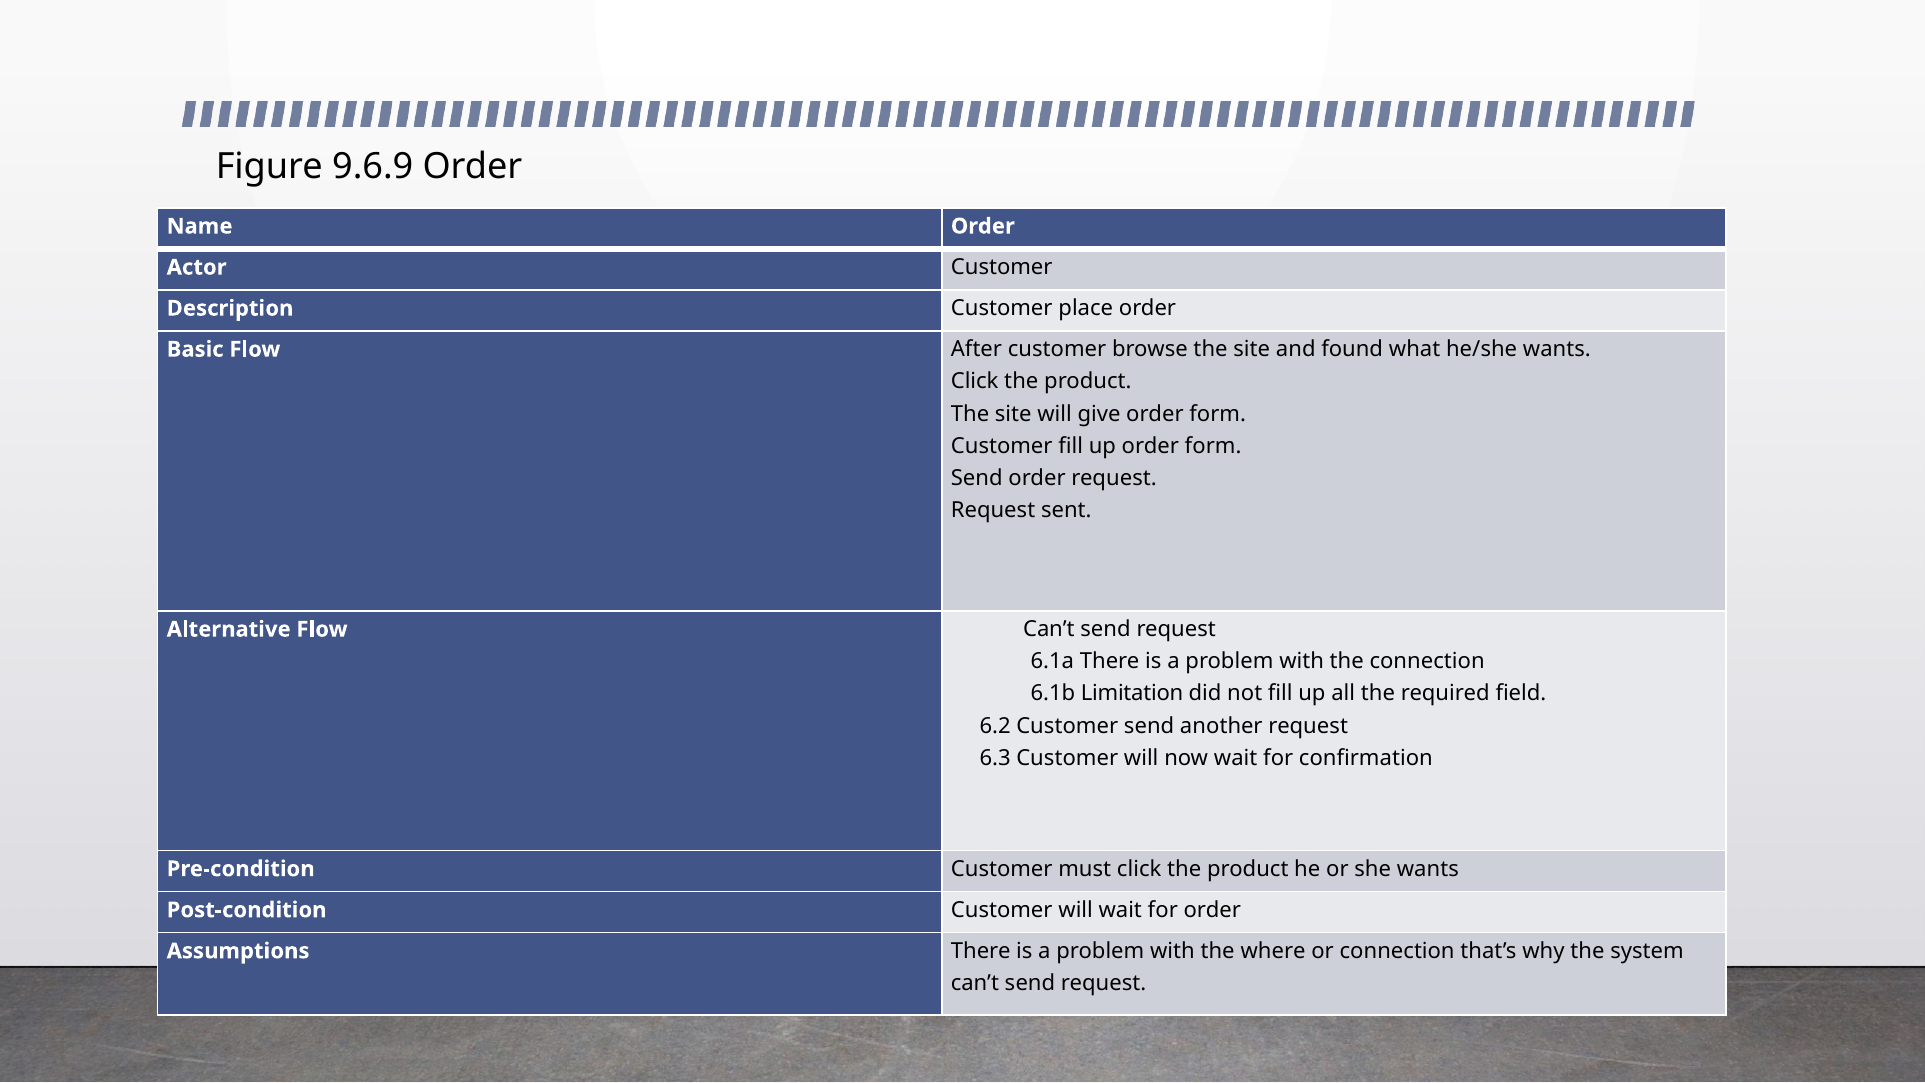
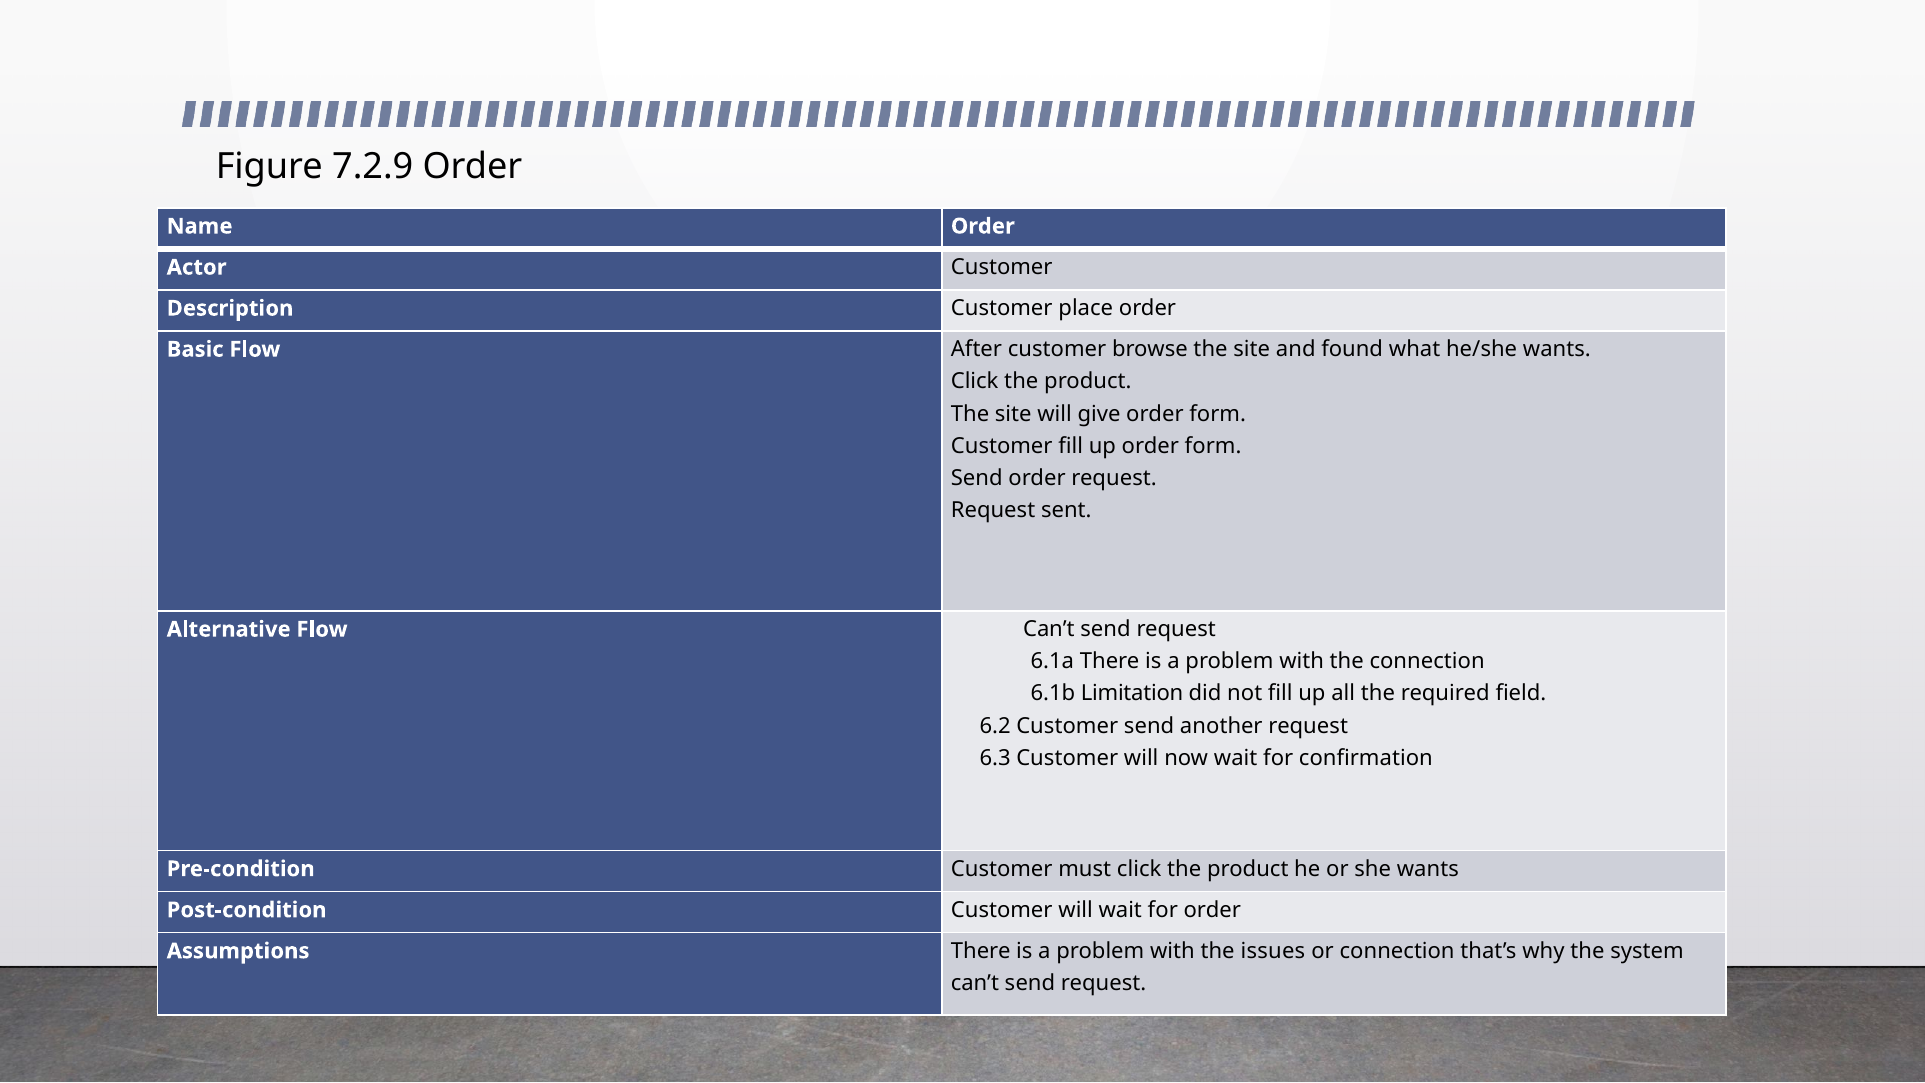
9.6.9: 9.6.9 -> 7.2.9
where: where -> issues
